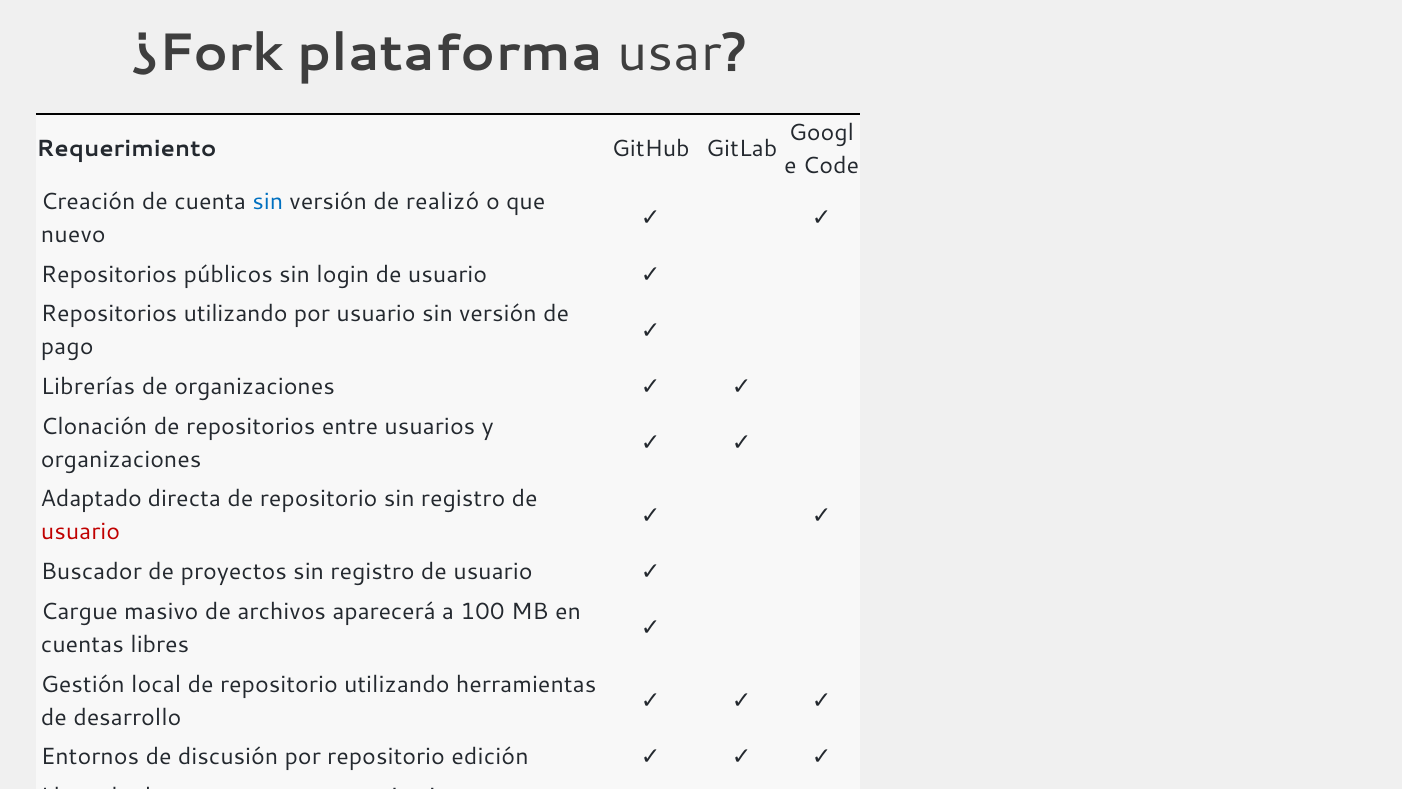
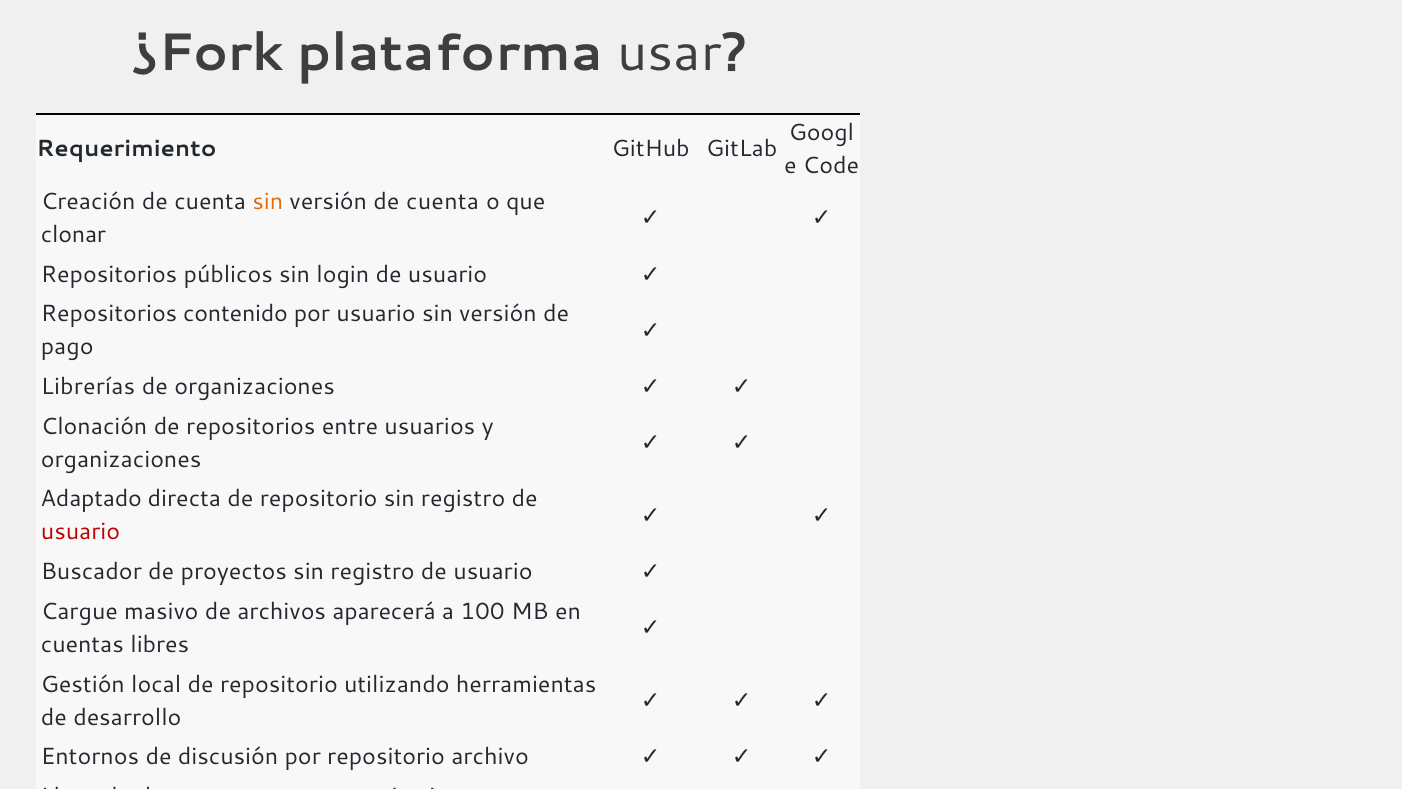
sin at (268, 202) colour: blue -> orange
versión de realizó: realizó -> cuenta
nuevo: nuevo -> clonar
Repositorios utilizando: utilizando -> contenido
repositorio edición: edición -> archivo
